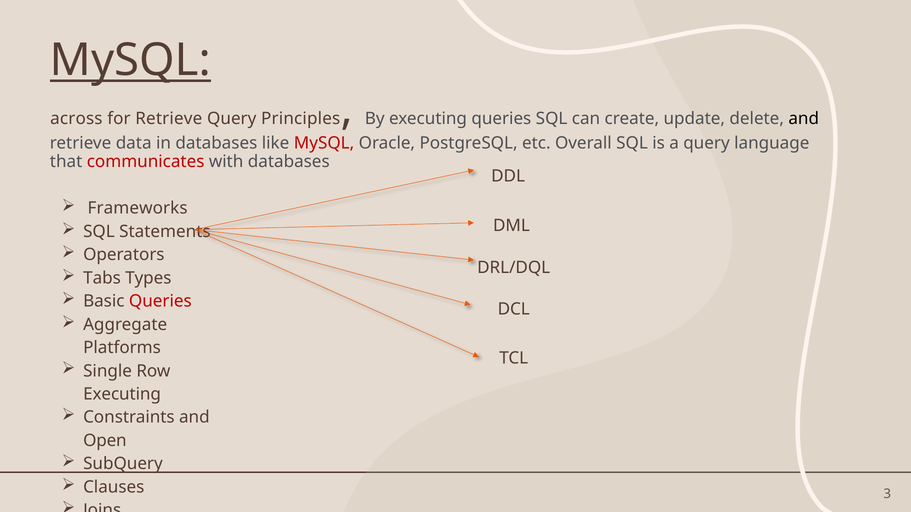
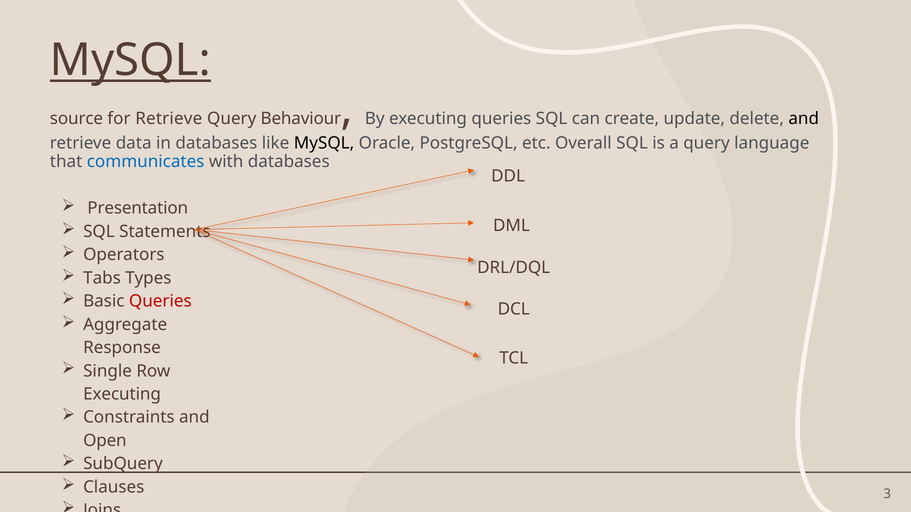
across: across -> source
Principles: Principles -> Behaviour
MySQL at (324, 143) colour: red -> black
communicates colour: red -> blue
Frameworks: Frameworks -> Presentation
Platforms: Platforms -> Response
